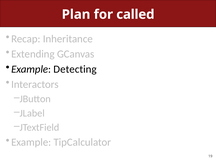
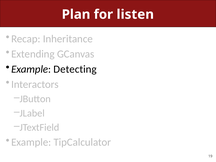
called: called -> listen
